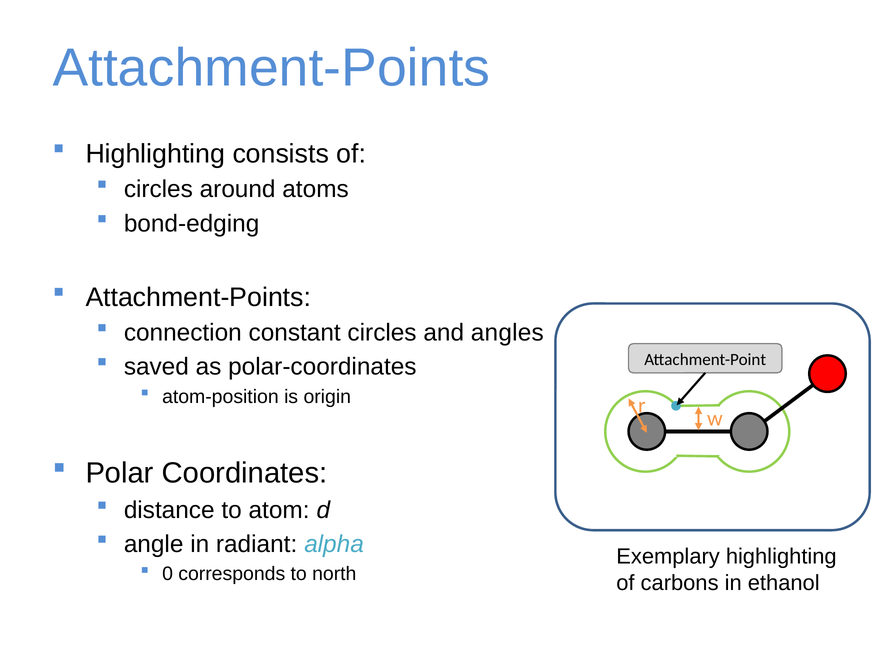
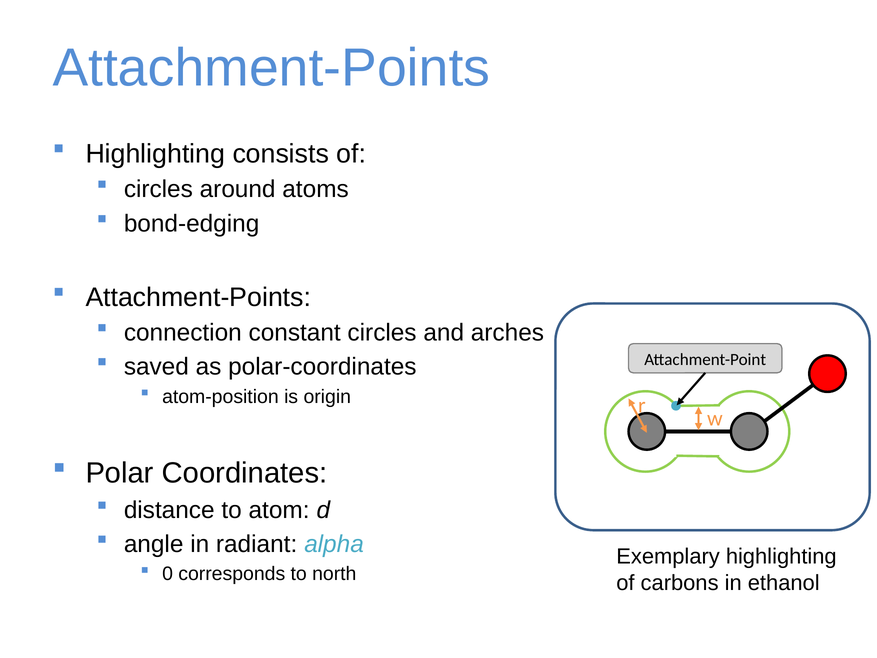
angles: angles -> arches
